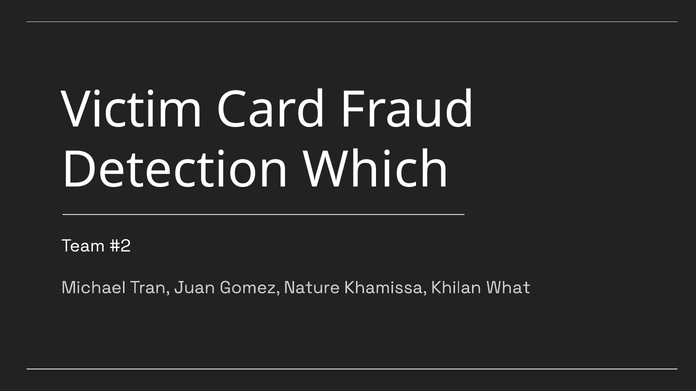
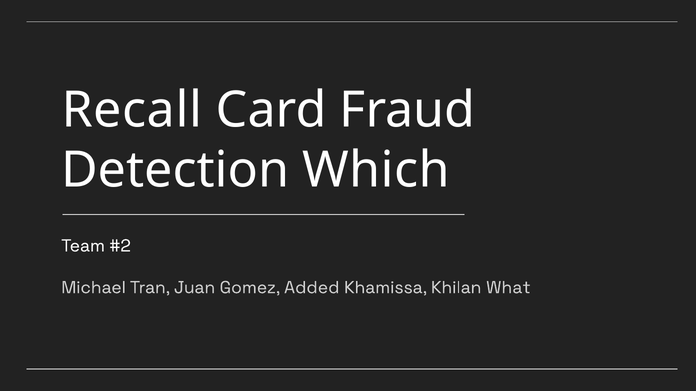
Victim: Victim -> Recall
Nature: Nature -> Added
